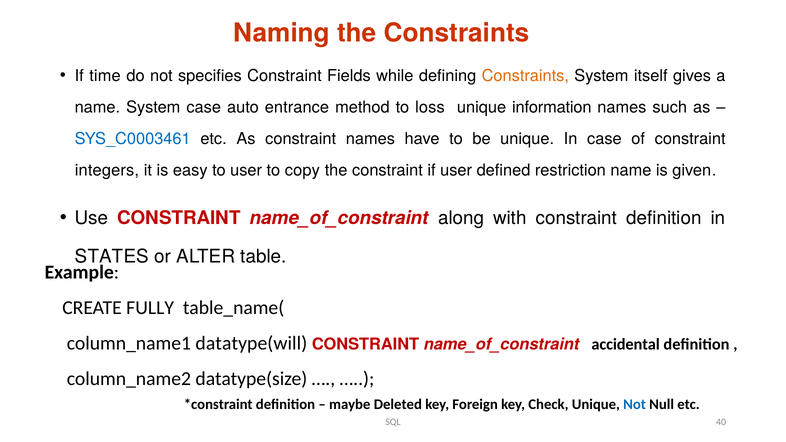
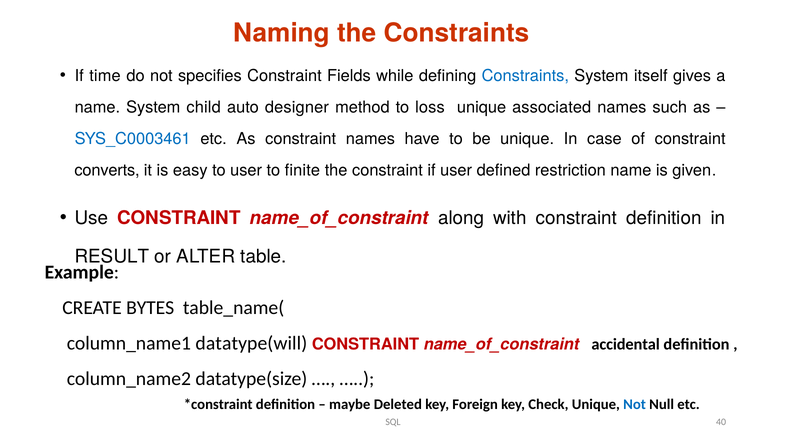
Constraints at (525, 76) colour: orange -> blue
System case: case -> child
entrance: entrance -> designer
information: information -> associated
integers: integers -> converts
copy: copy -> finite
STATES: STATES -> RESULT
FULLY: FULLY -> BYTES
